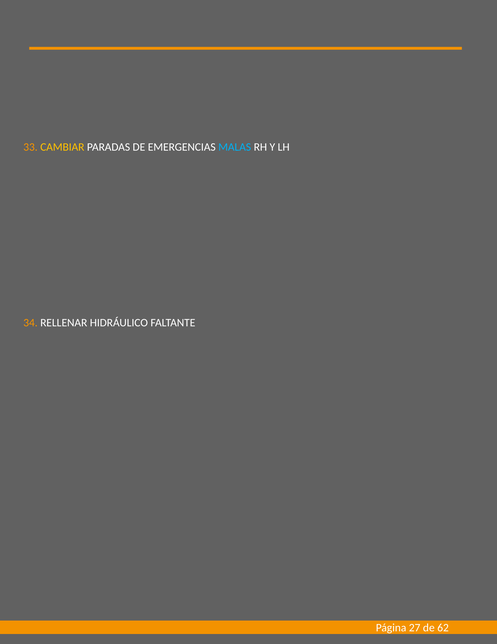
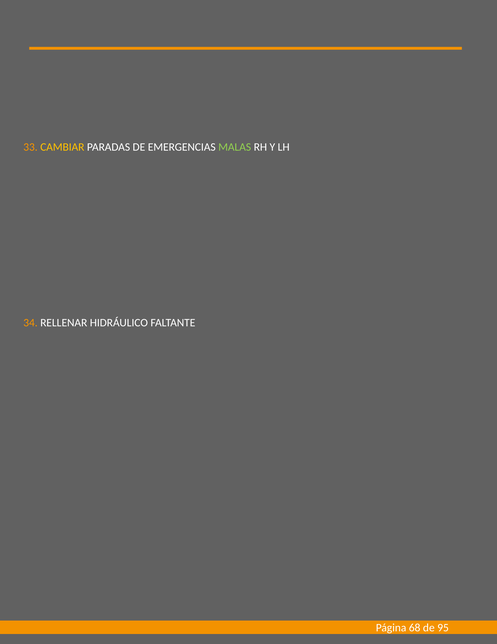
MALAS colour: light blue -> light green
27: 27 -> 68
62: 62 -> 95
